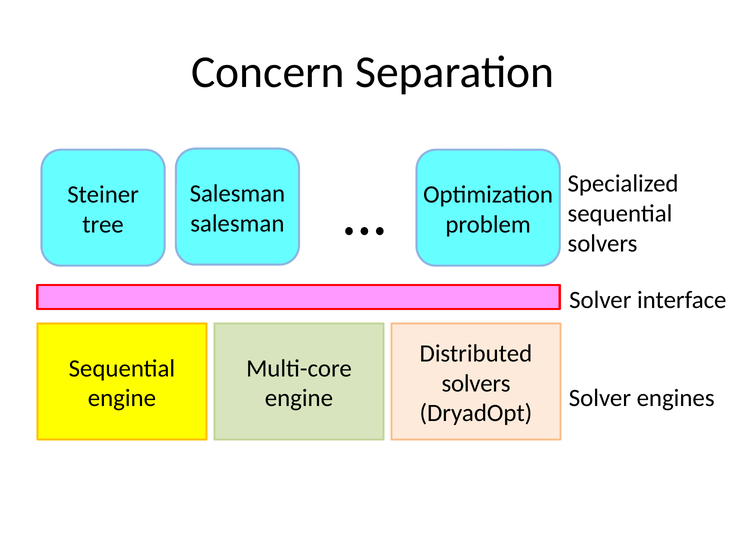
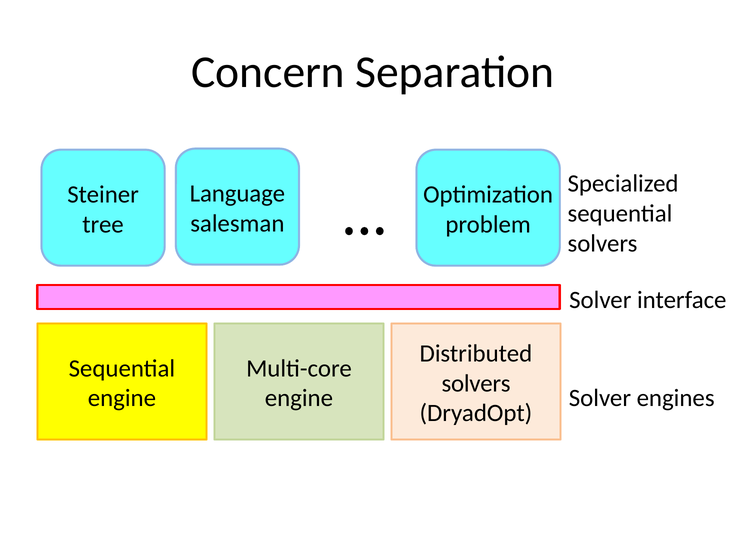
Salesman at (237, 193): Salesman -> Language
